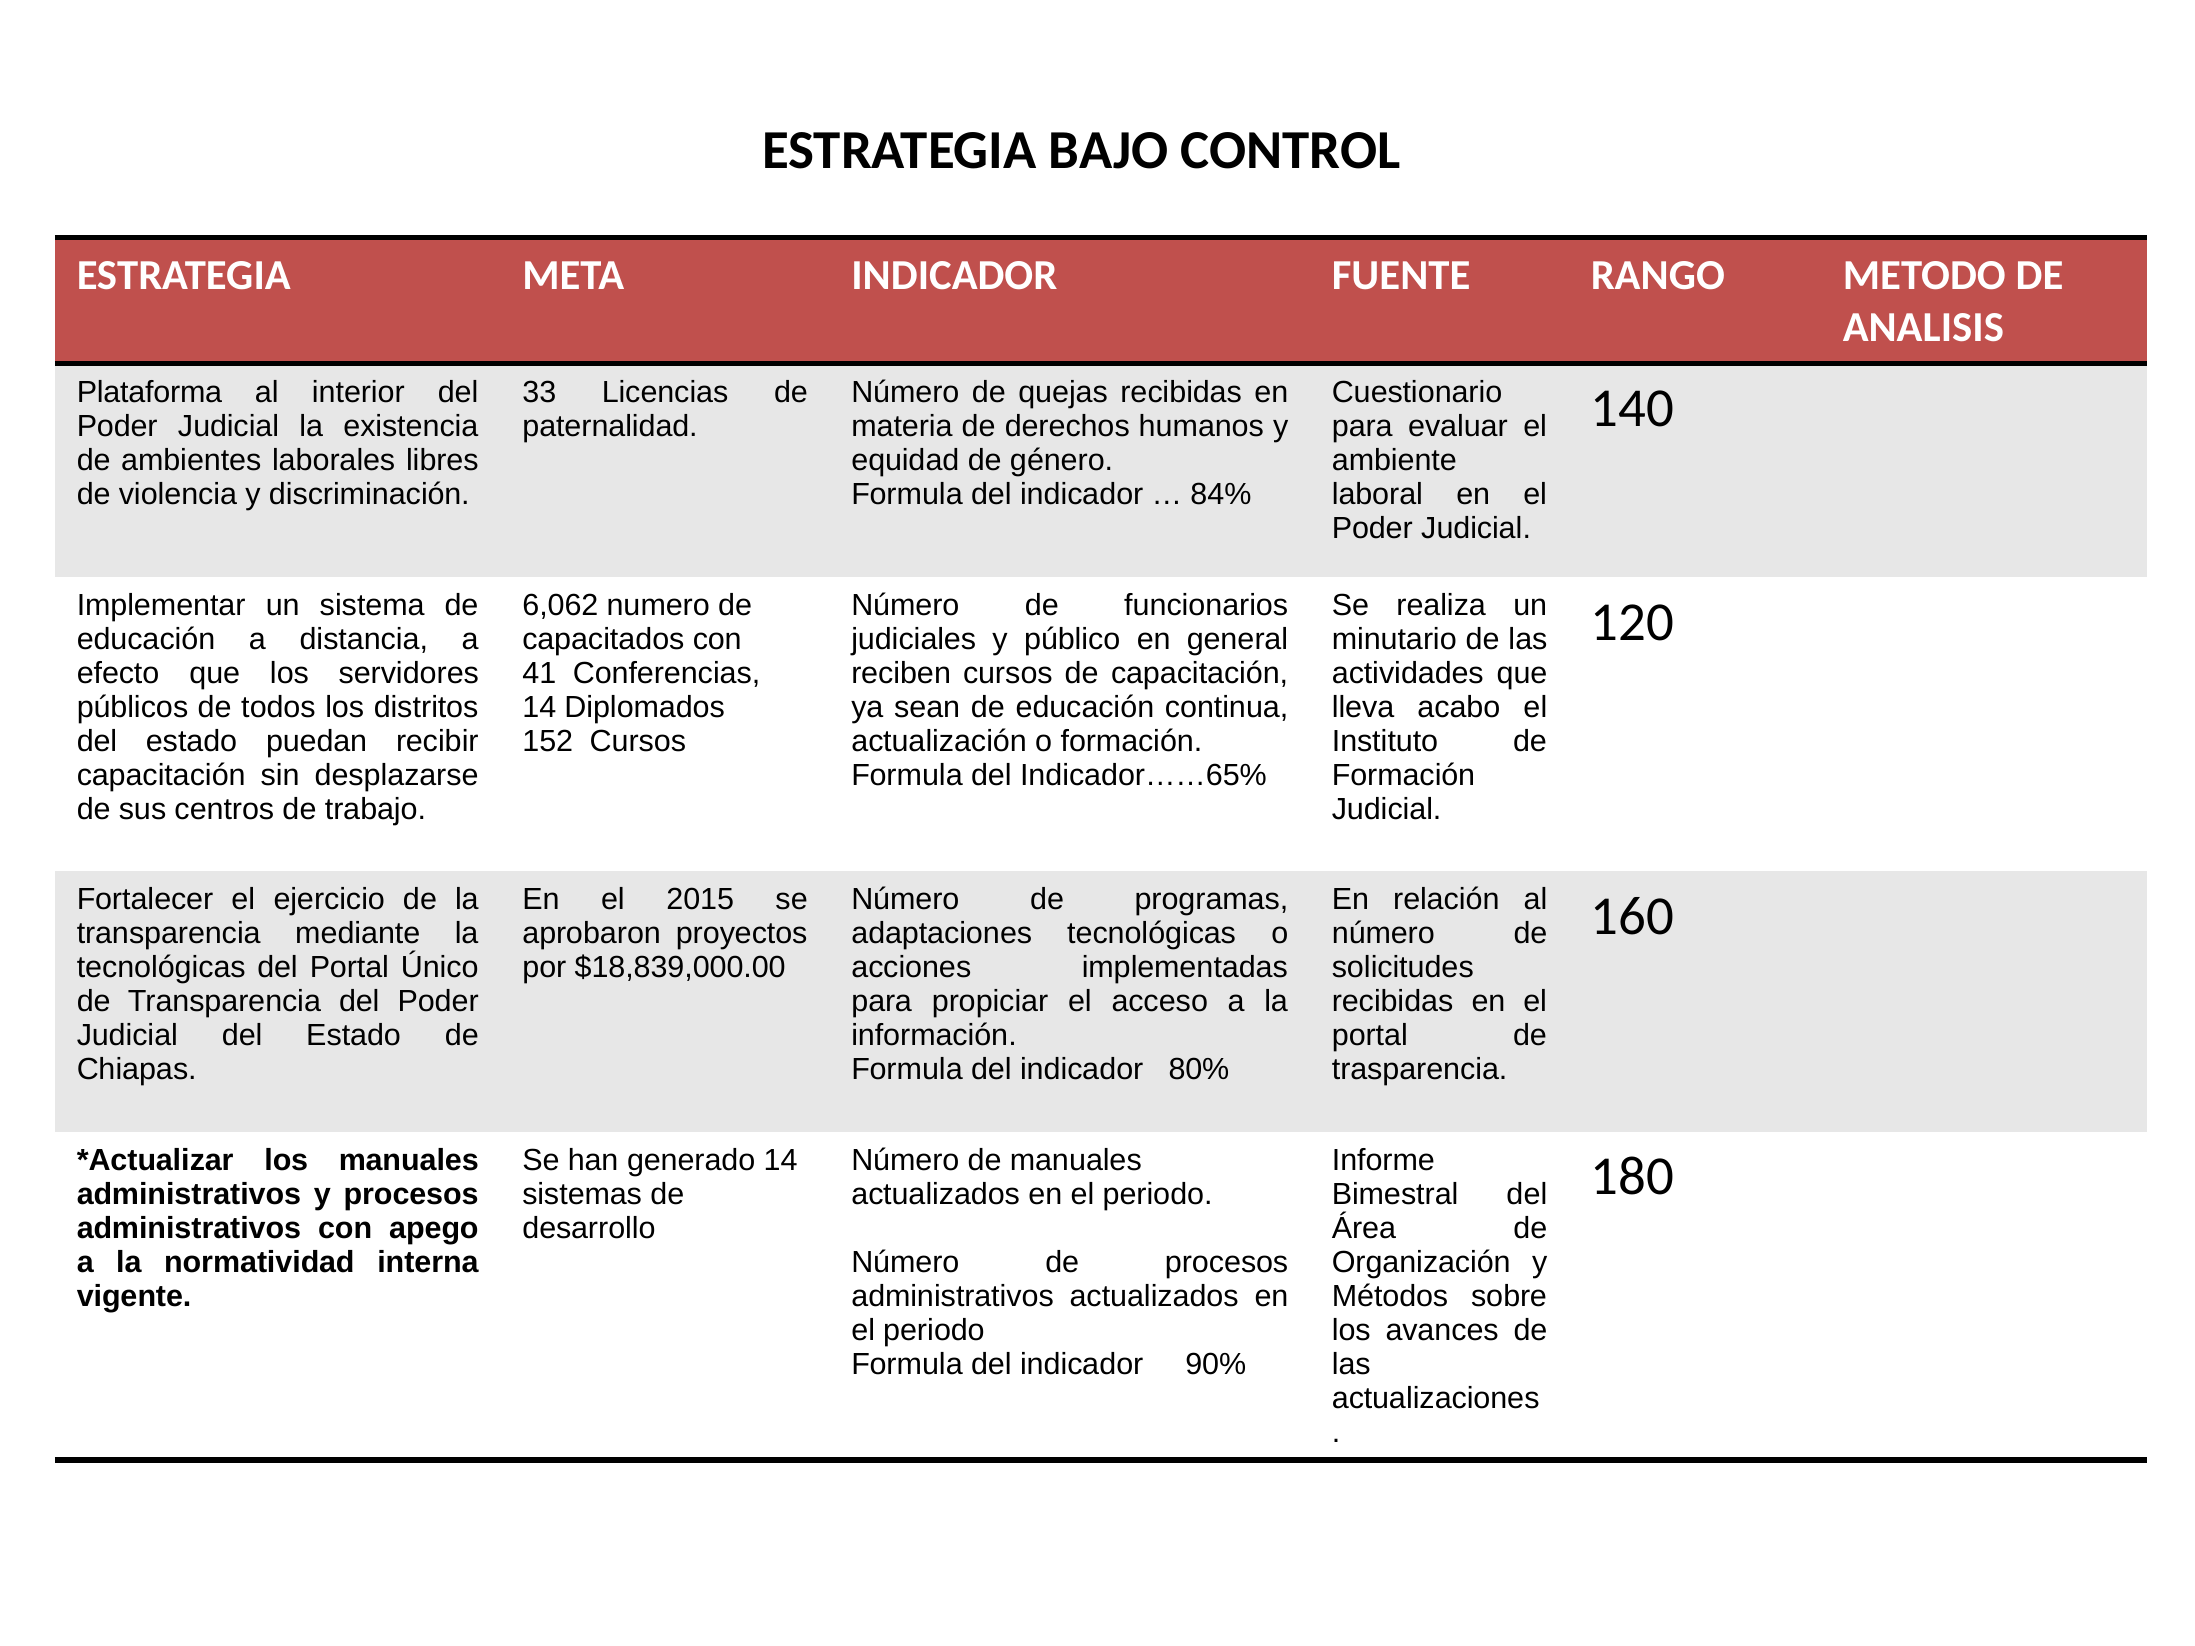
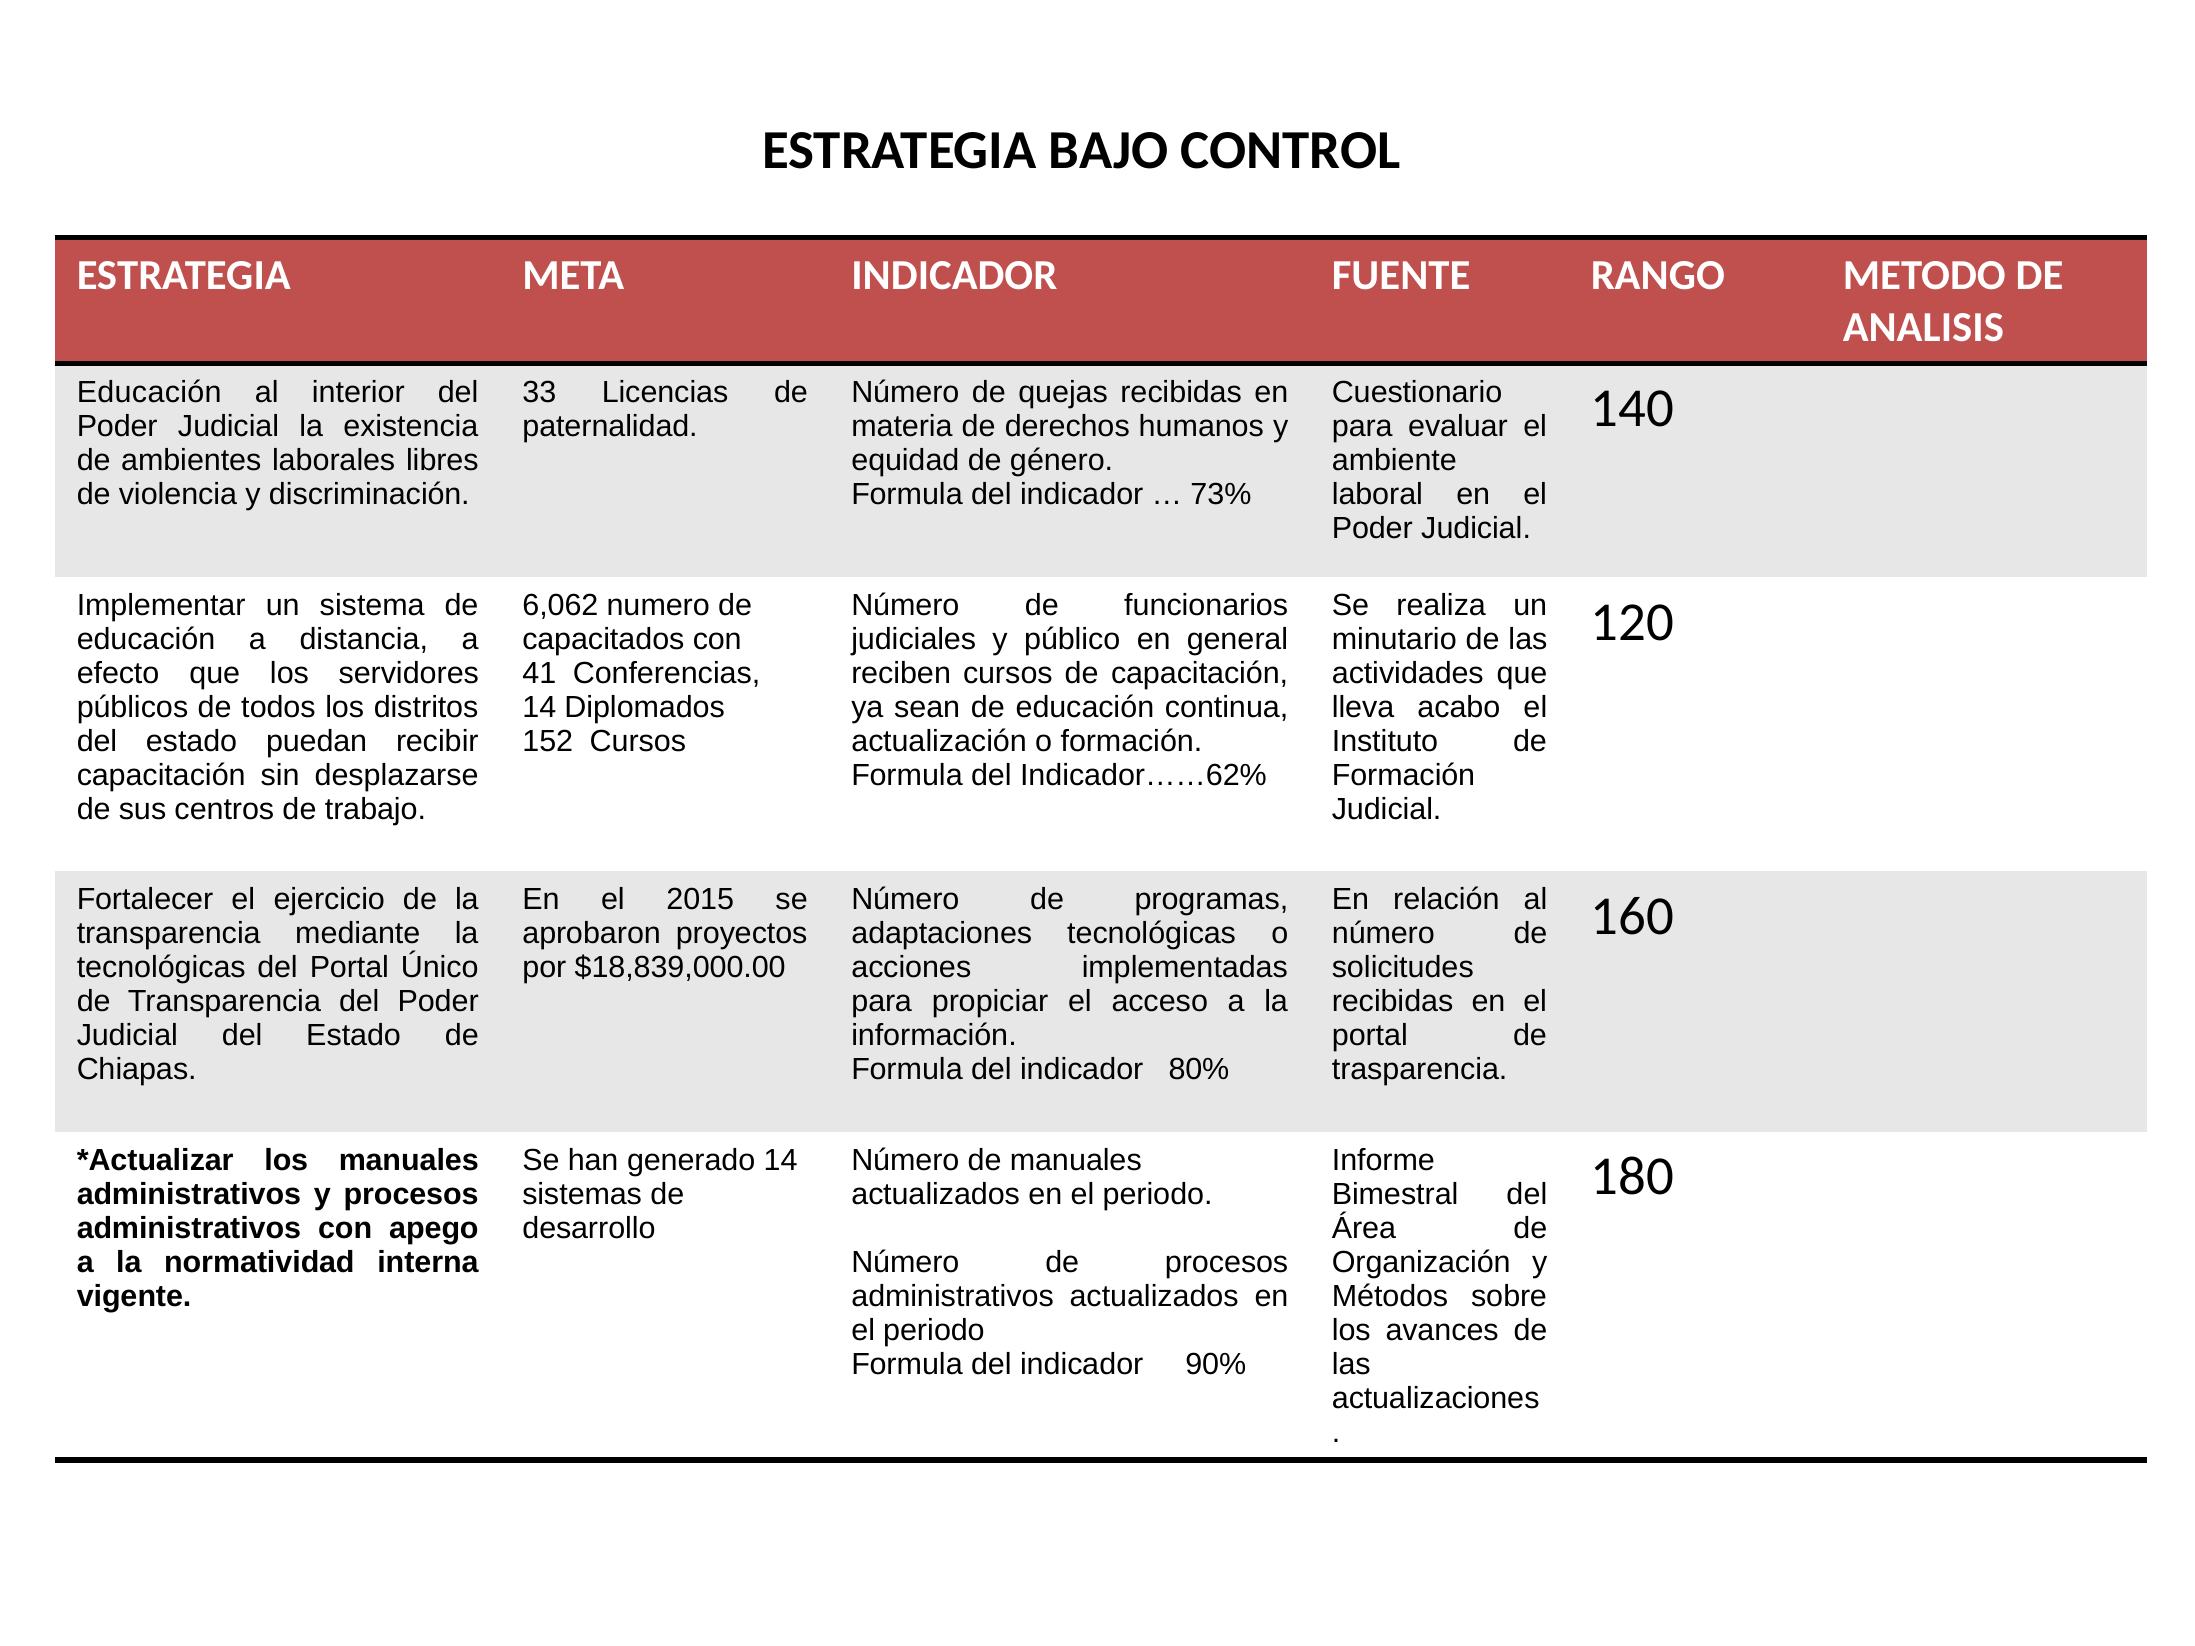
Plataforma at (150, 392): Plataforma -> Educación
84%: 84% -> 73%
Indicador……65%: Indicador……65% -> Indicador……62%
